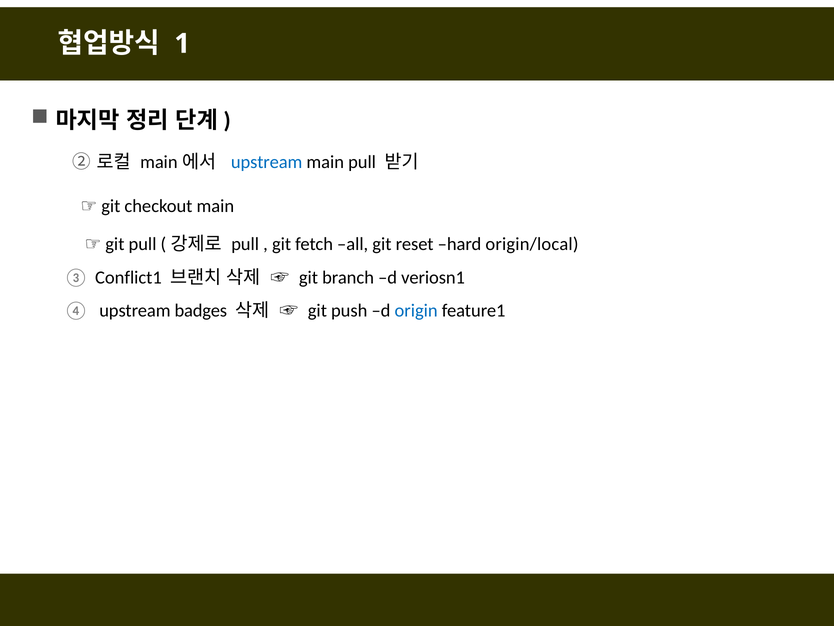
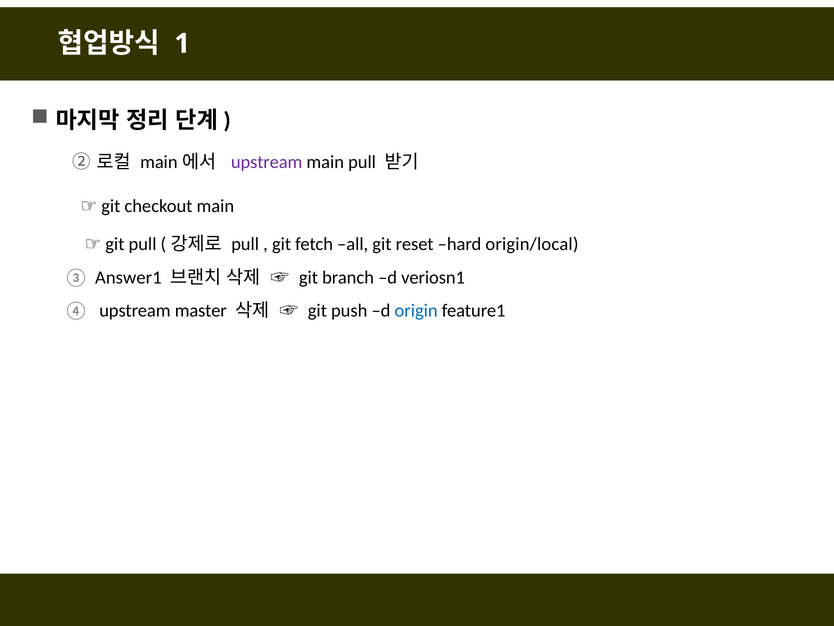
upstream at (267, 162) colour: blue -> purple
Conflict1: Conflict1 -> Answer1
badges: badges -> master
